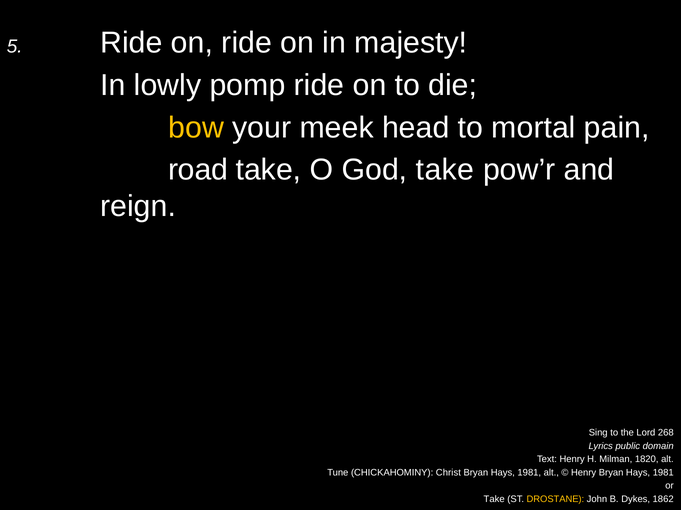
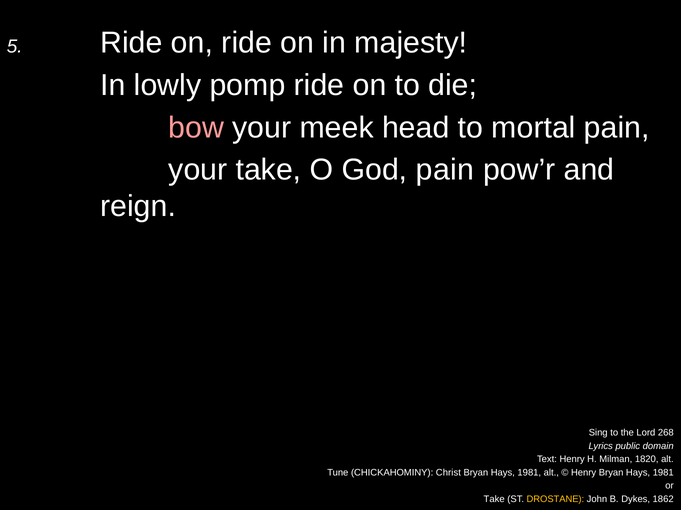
bow colour: yellow -> pink
road at (198, 170): road -> your
God take: take -> pain
